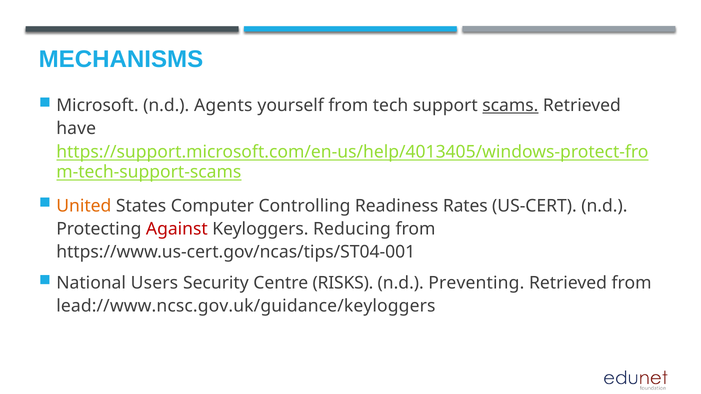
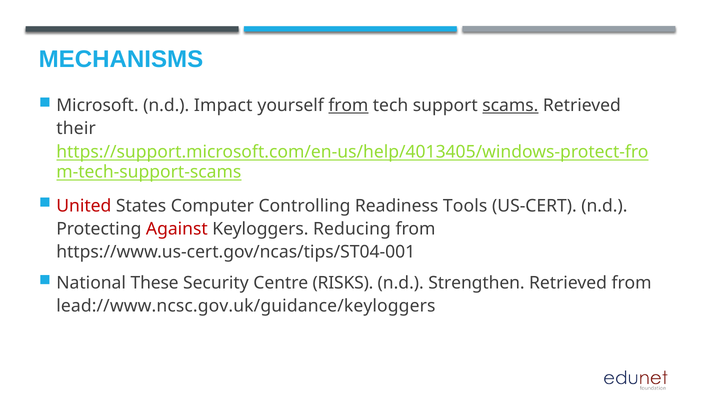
Agents: Agents -> Impact
from at (348, 106) underline: none -> present
have: have -> their
United colour: orange -> red
Rates: Rates -> Tools
Users: Users -> These
Preventing: Preventing -> Strengthen
